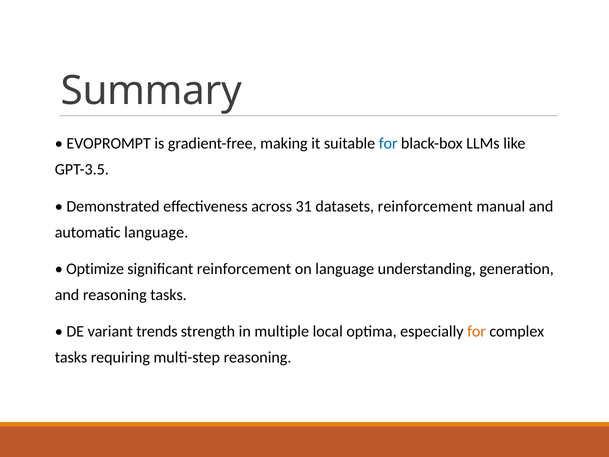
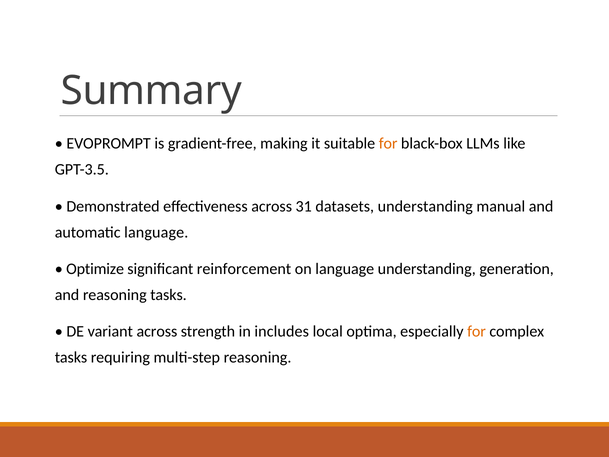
for at (388, 143) colour: blue -> orange
datasets reinforcement: reinforcement -> understanding
variant trends: trends -> across
multiple: multiple -> includes
